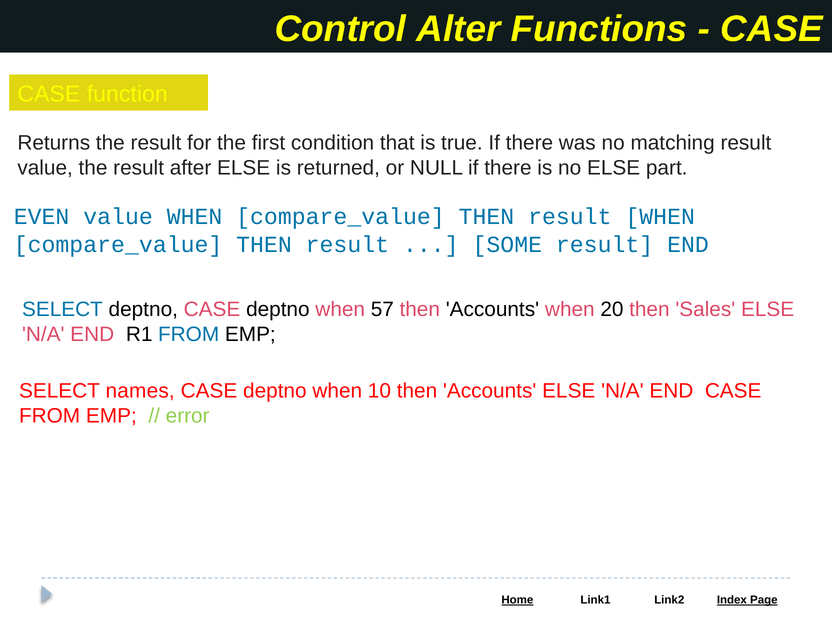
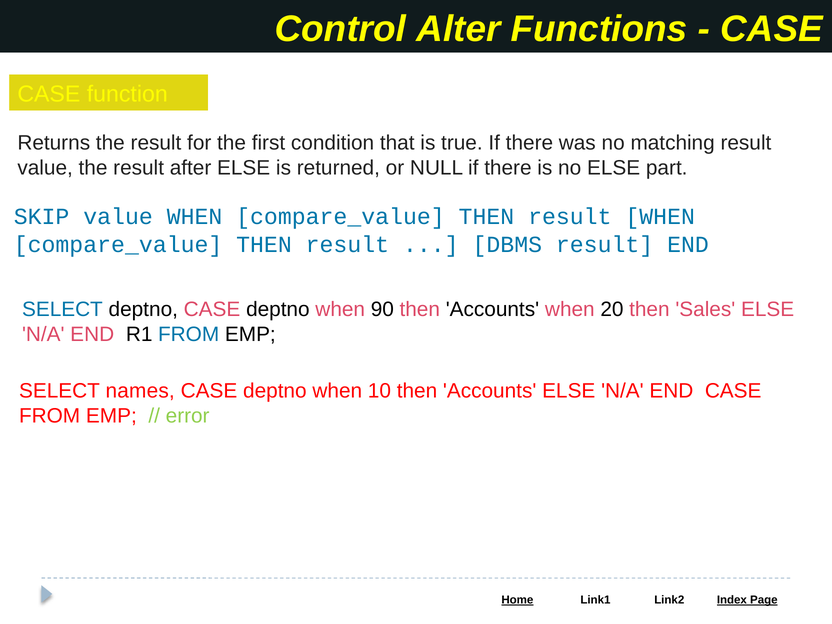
EVEN: EVEN -> SKIP
SOME: SOME -> DBMS
57: 57 -> 90
